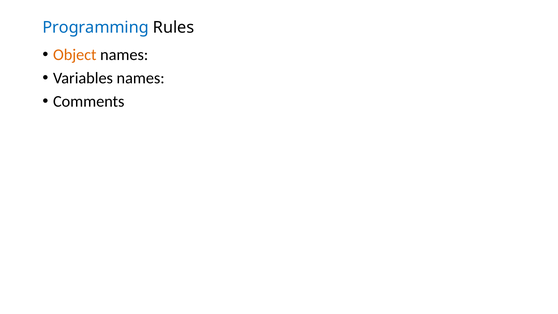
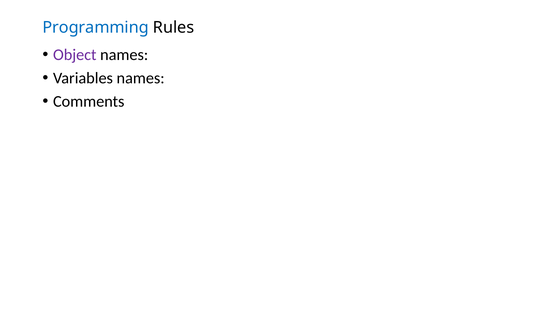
Object colour: orange -> purple
